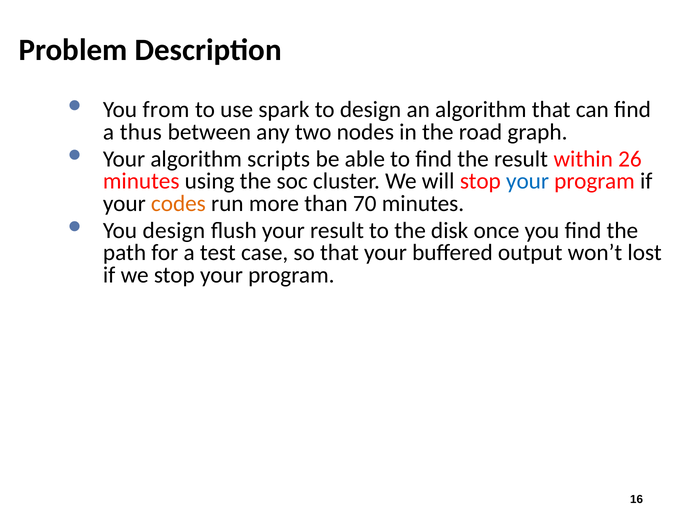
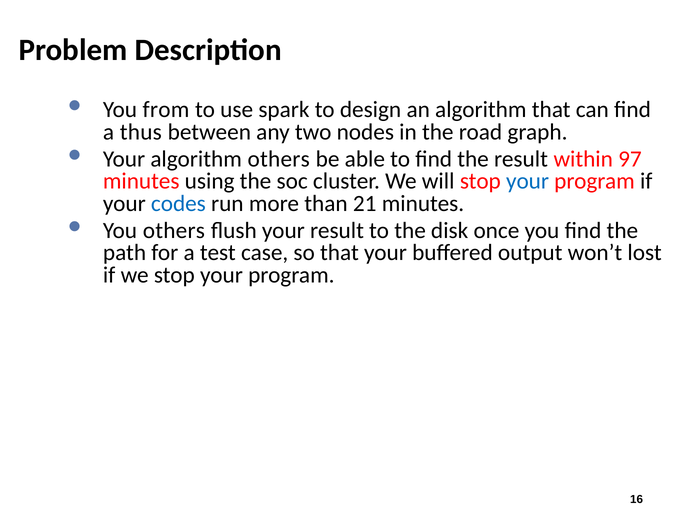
algorithm scripts: scripts -> others
26: 26 -> 97
codes colour: orange -> blue
70: 70 -> 21
You design: design -> others
